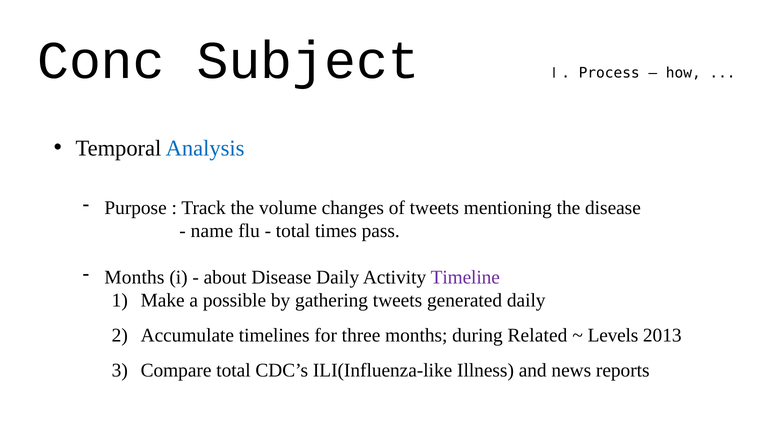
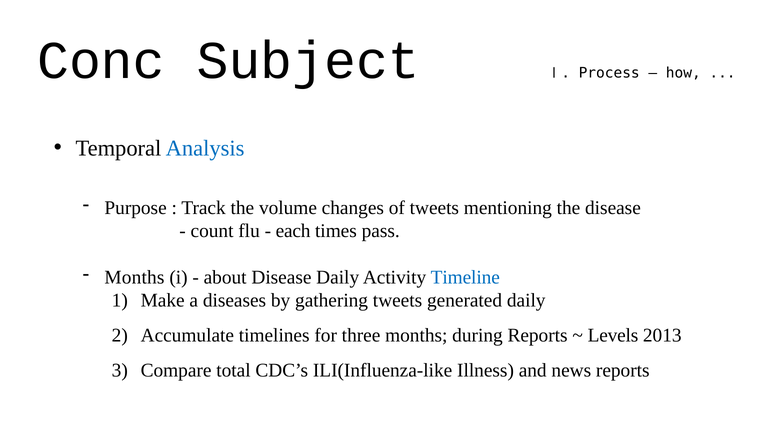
name: name -> count
total at (293, 231): total -> each
Timeline colour: purple -> blue
possible: possible -> diseases
during Related: Related -> Reports
